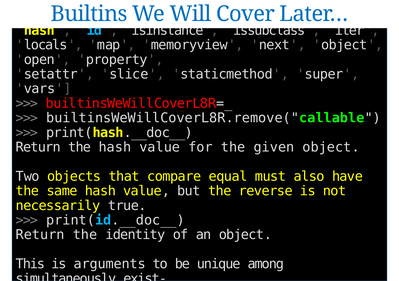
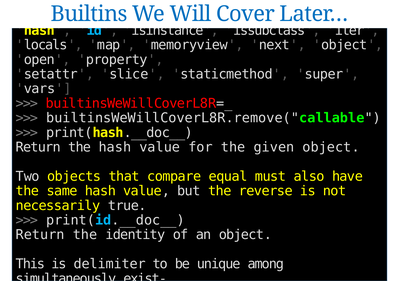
arguments: arguments -> delimiter
